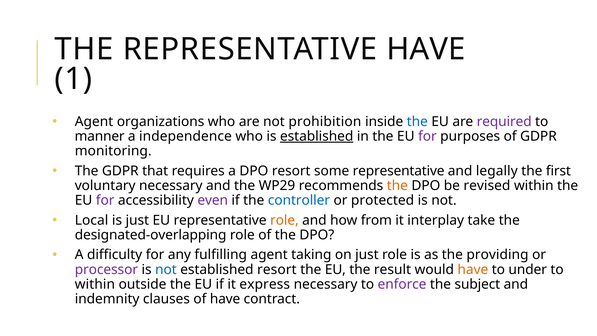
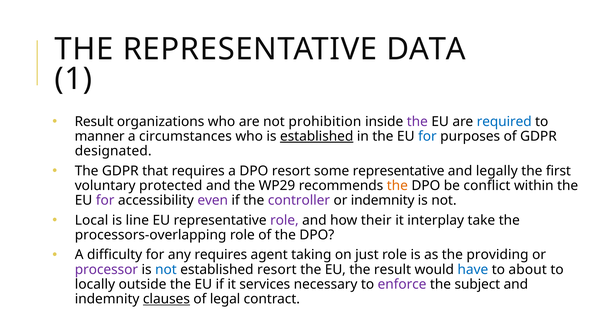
REPRESENTATIVE HAVE: HAVE -> DATA
Agent at (94, 121): Agent -> Result
the at (417, 121) colour: blue -> purple
required colour: purple -> blue
independence: independence -> circumstances
for at (427, 136) colour: purple -> blue
monitoring: monitoring -> designated
voluntary necessary: necessary -> protected
revised: revised -> conflict
controller colour: blue -> purple
or protected: protected -> indemnity
is just: just -> line
role at (284, 220) colour: orange -> purple
from: from -> their
designated-overlapping: designated-overlapping -> processors-overlapping
any fulfilling: fulfilling -> requires
have at (473, 269) colour: orange -> blue
under: under -> about
within at (95, 284): within -> locally
express: express -> services
clauses underline: none -> present
of have: have -> legal
